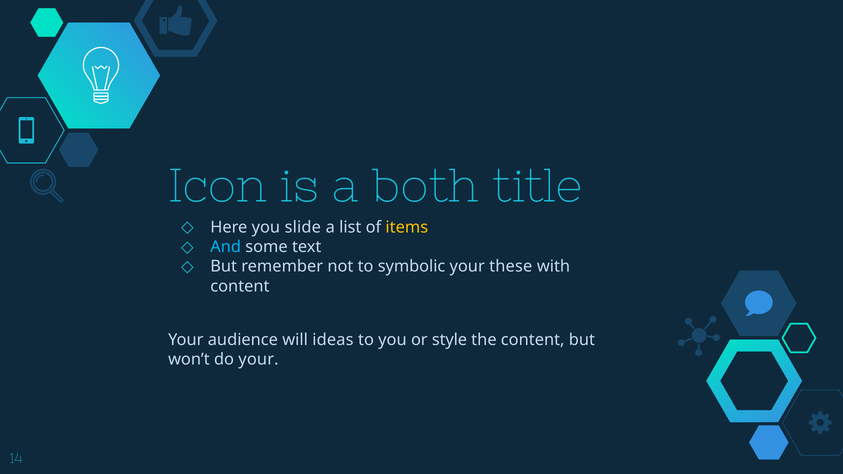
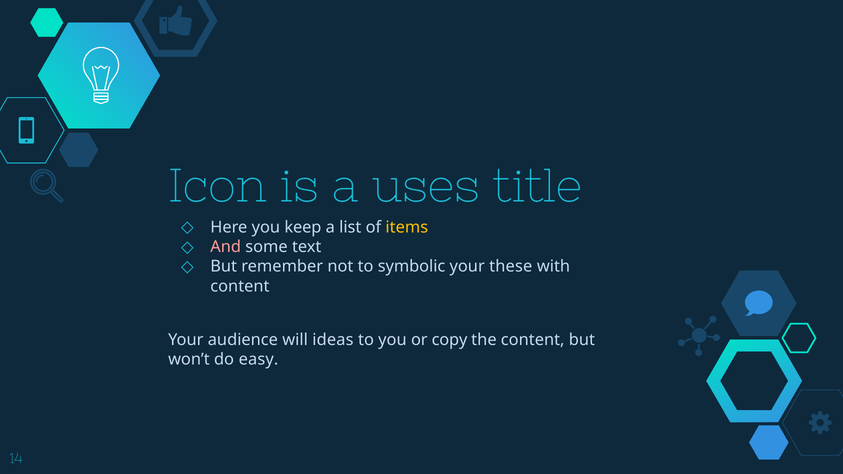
both: both -> uses
slide: slide -> keep
And colour: light blue -> pink
style: style -> copy
do your: your -> easy
